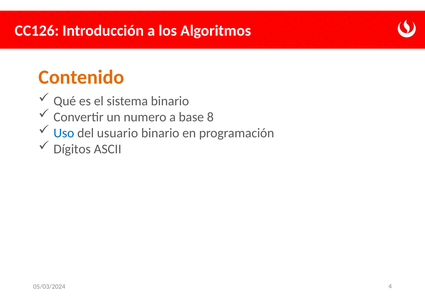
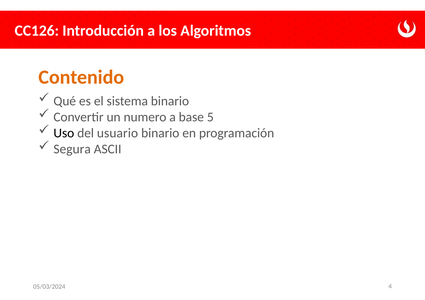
8: 8 -> 5
Uso colour: blue -> black
Dígitos: Dígitos -> Segura
